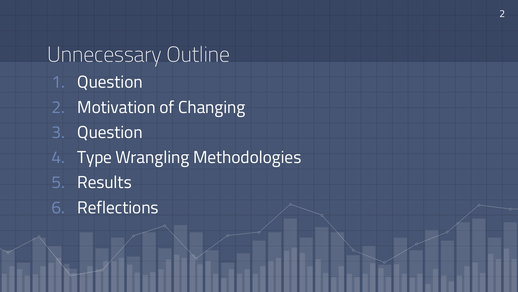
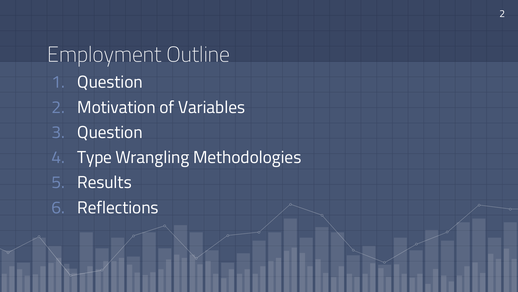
Unnecessary: Unnecessary -> Employment
Changing: Changing -> Variables
